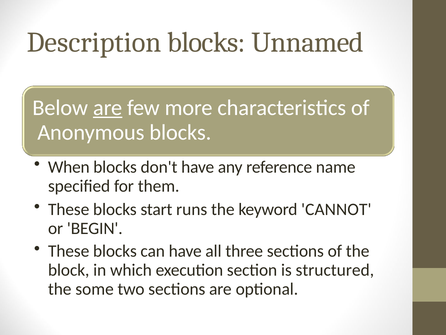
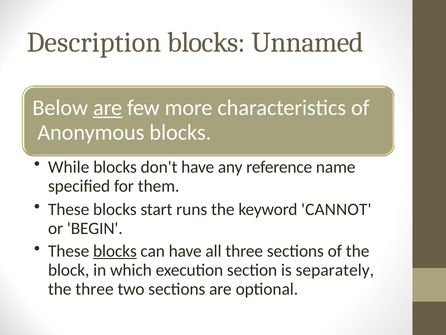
When: When -> While
blocks at (115, 251) underline: none -> present
structured: structured -> separately
the some: some -> three
